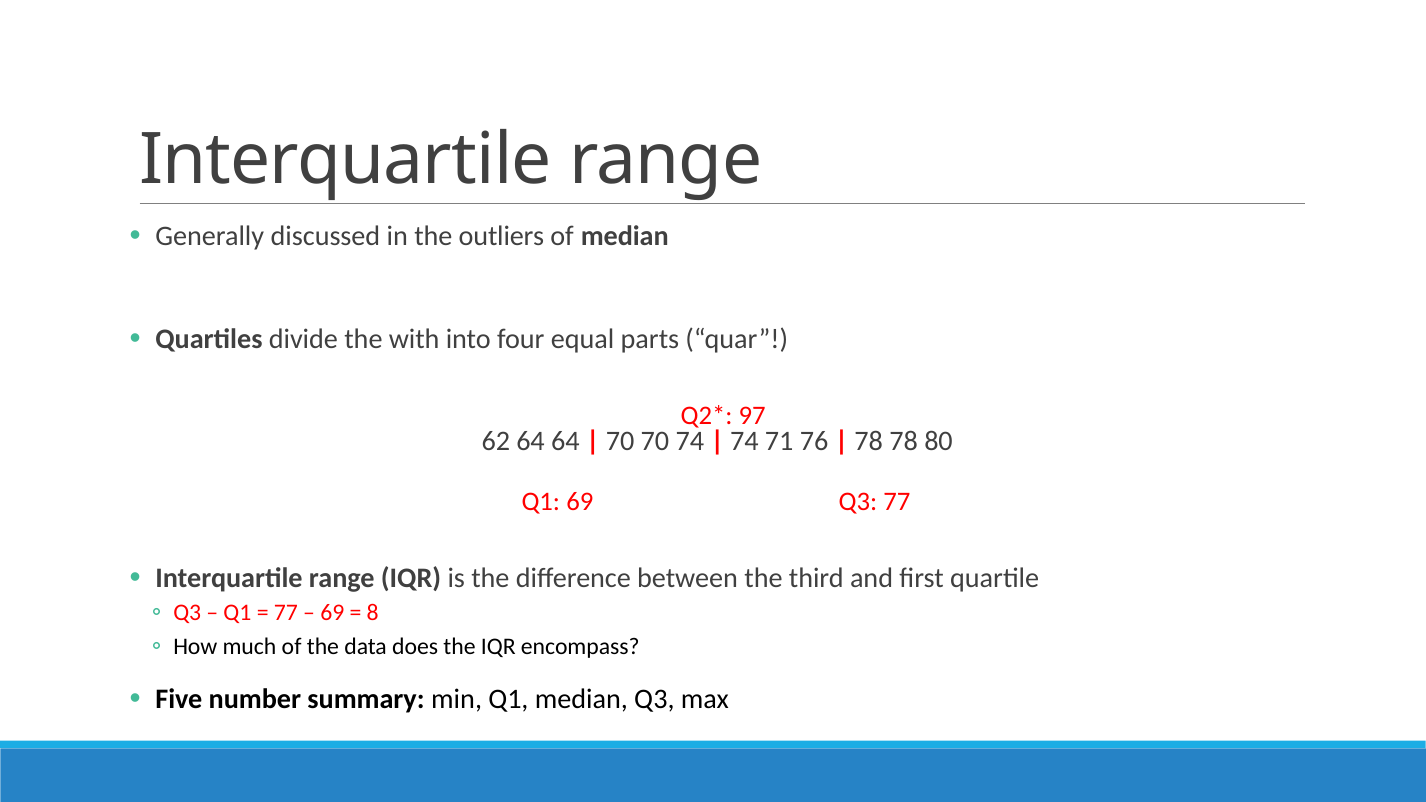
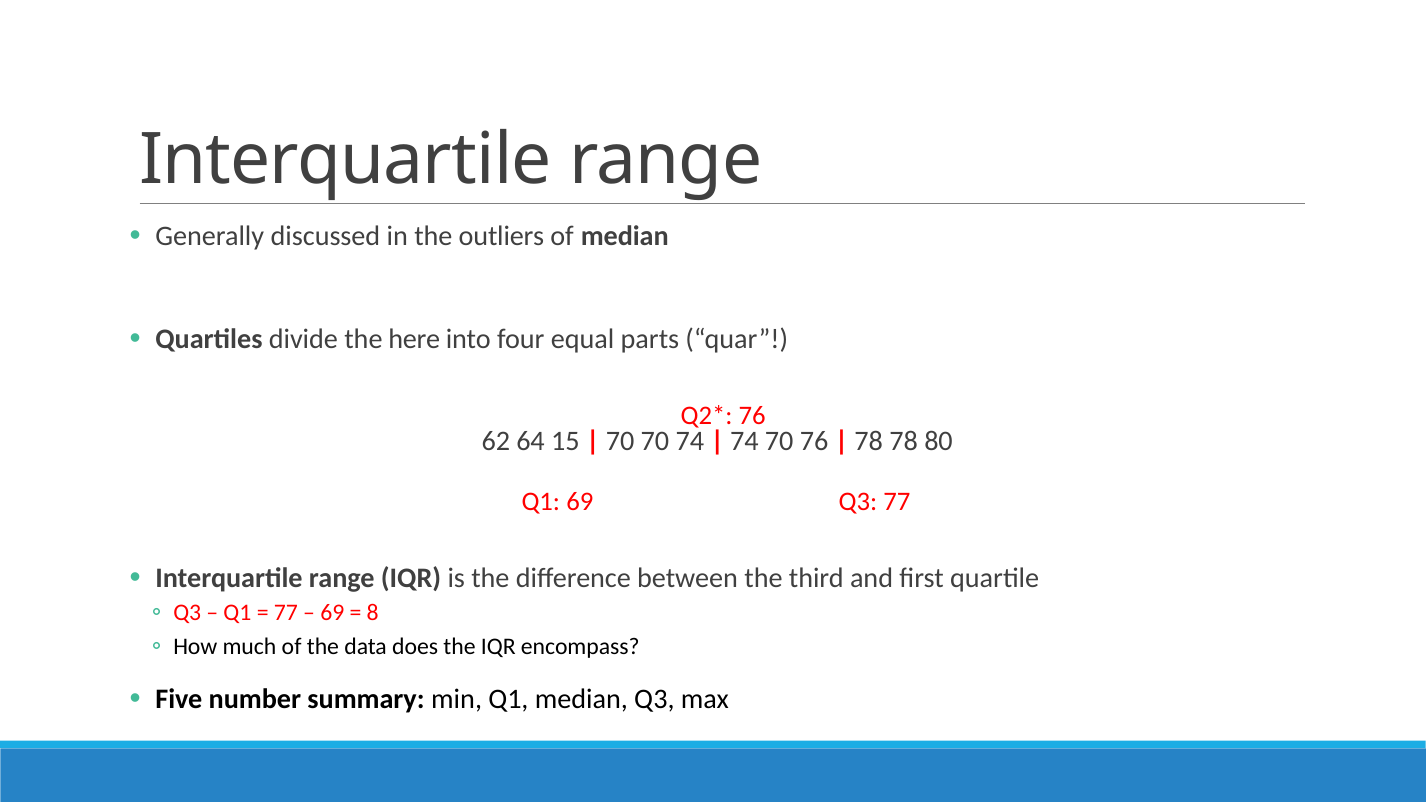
with: with -> here
97 at (752, 415): 97 -> 76
64 64: 64 -> 15
74 71: 71 -> 70
